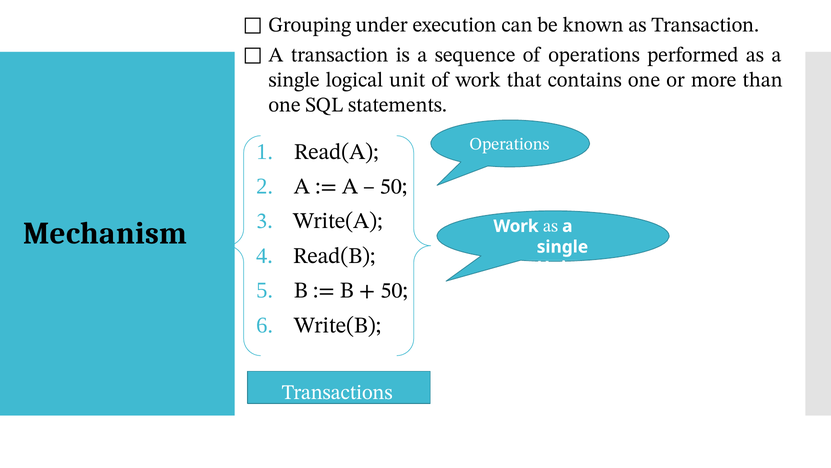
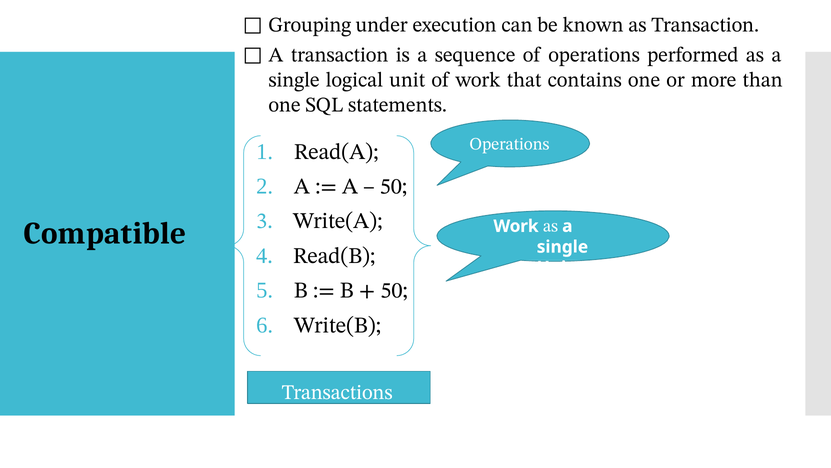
Mechanism: Mechanism -> Compatible
